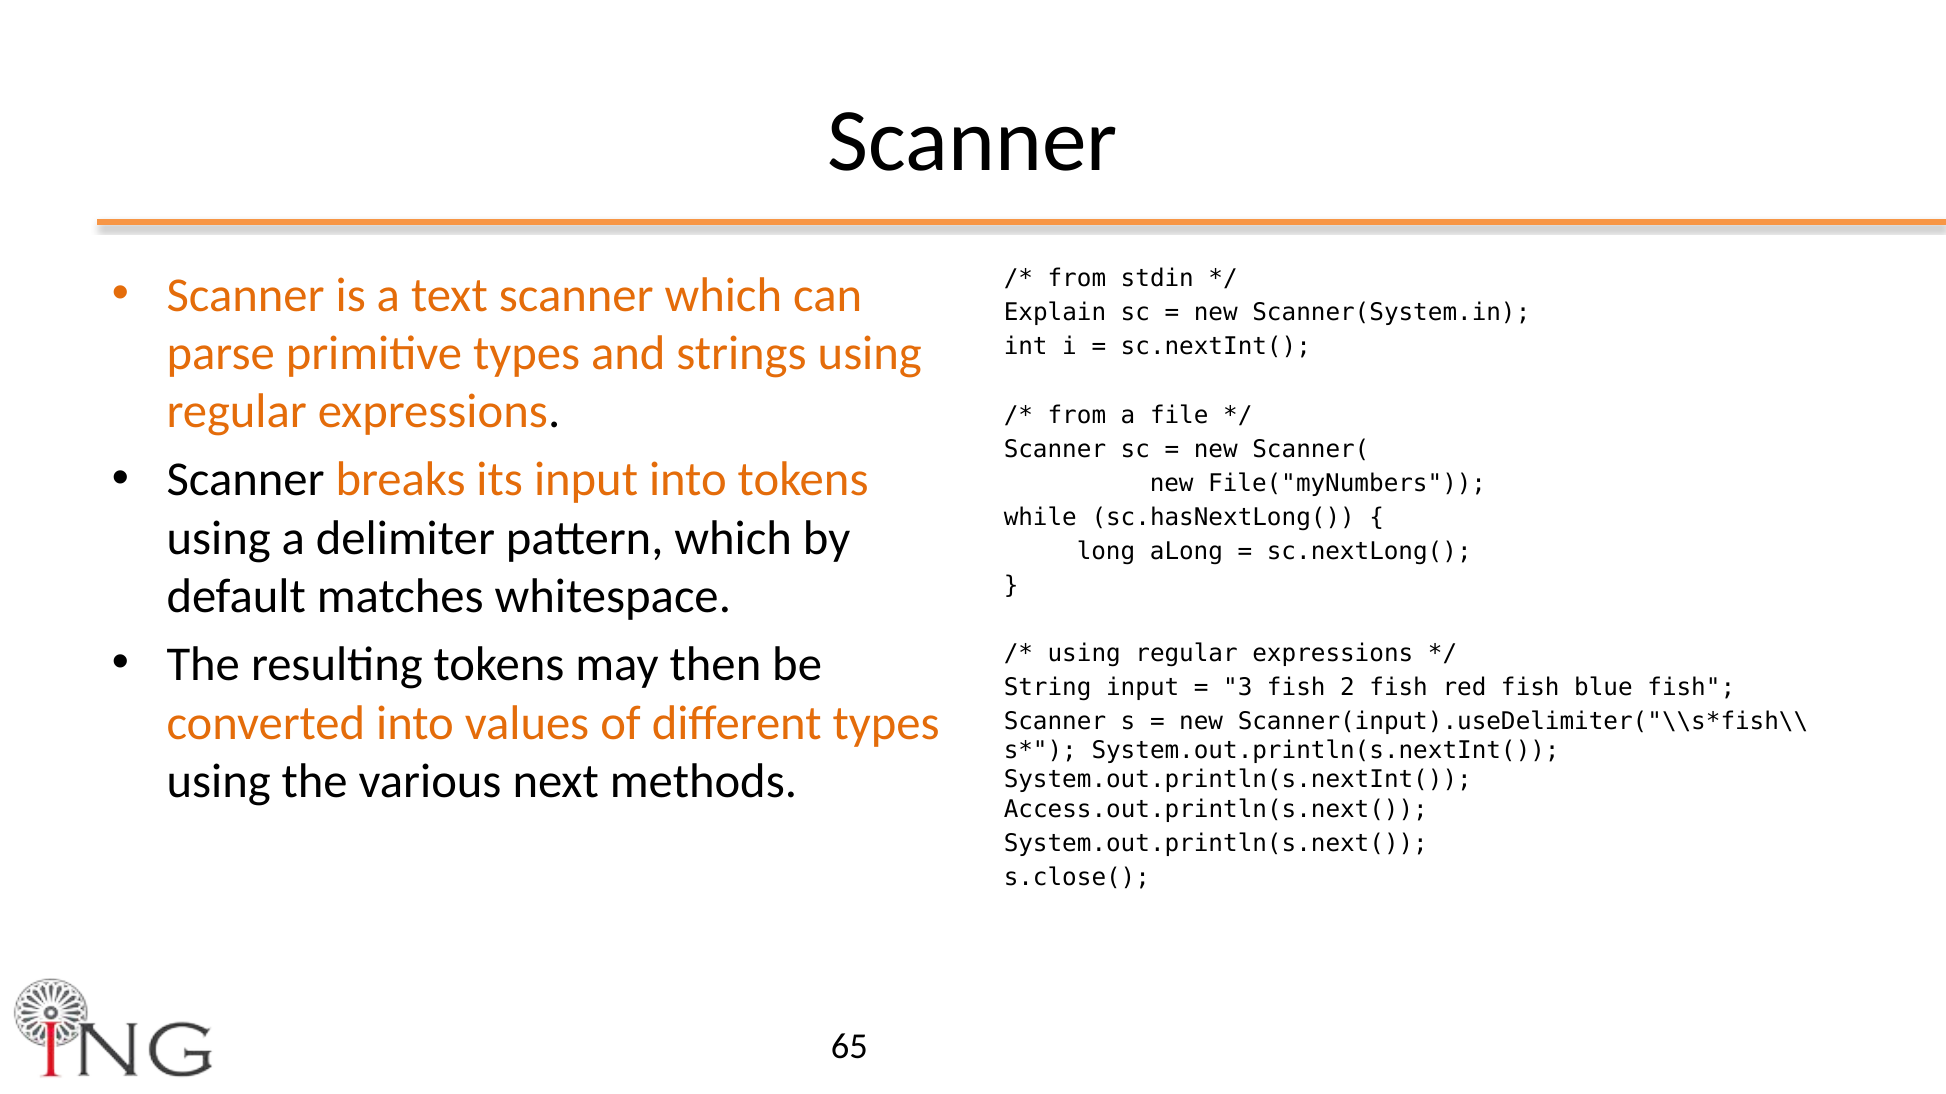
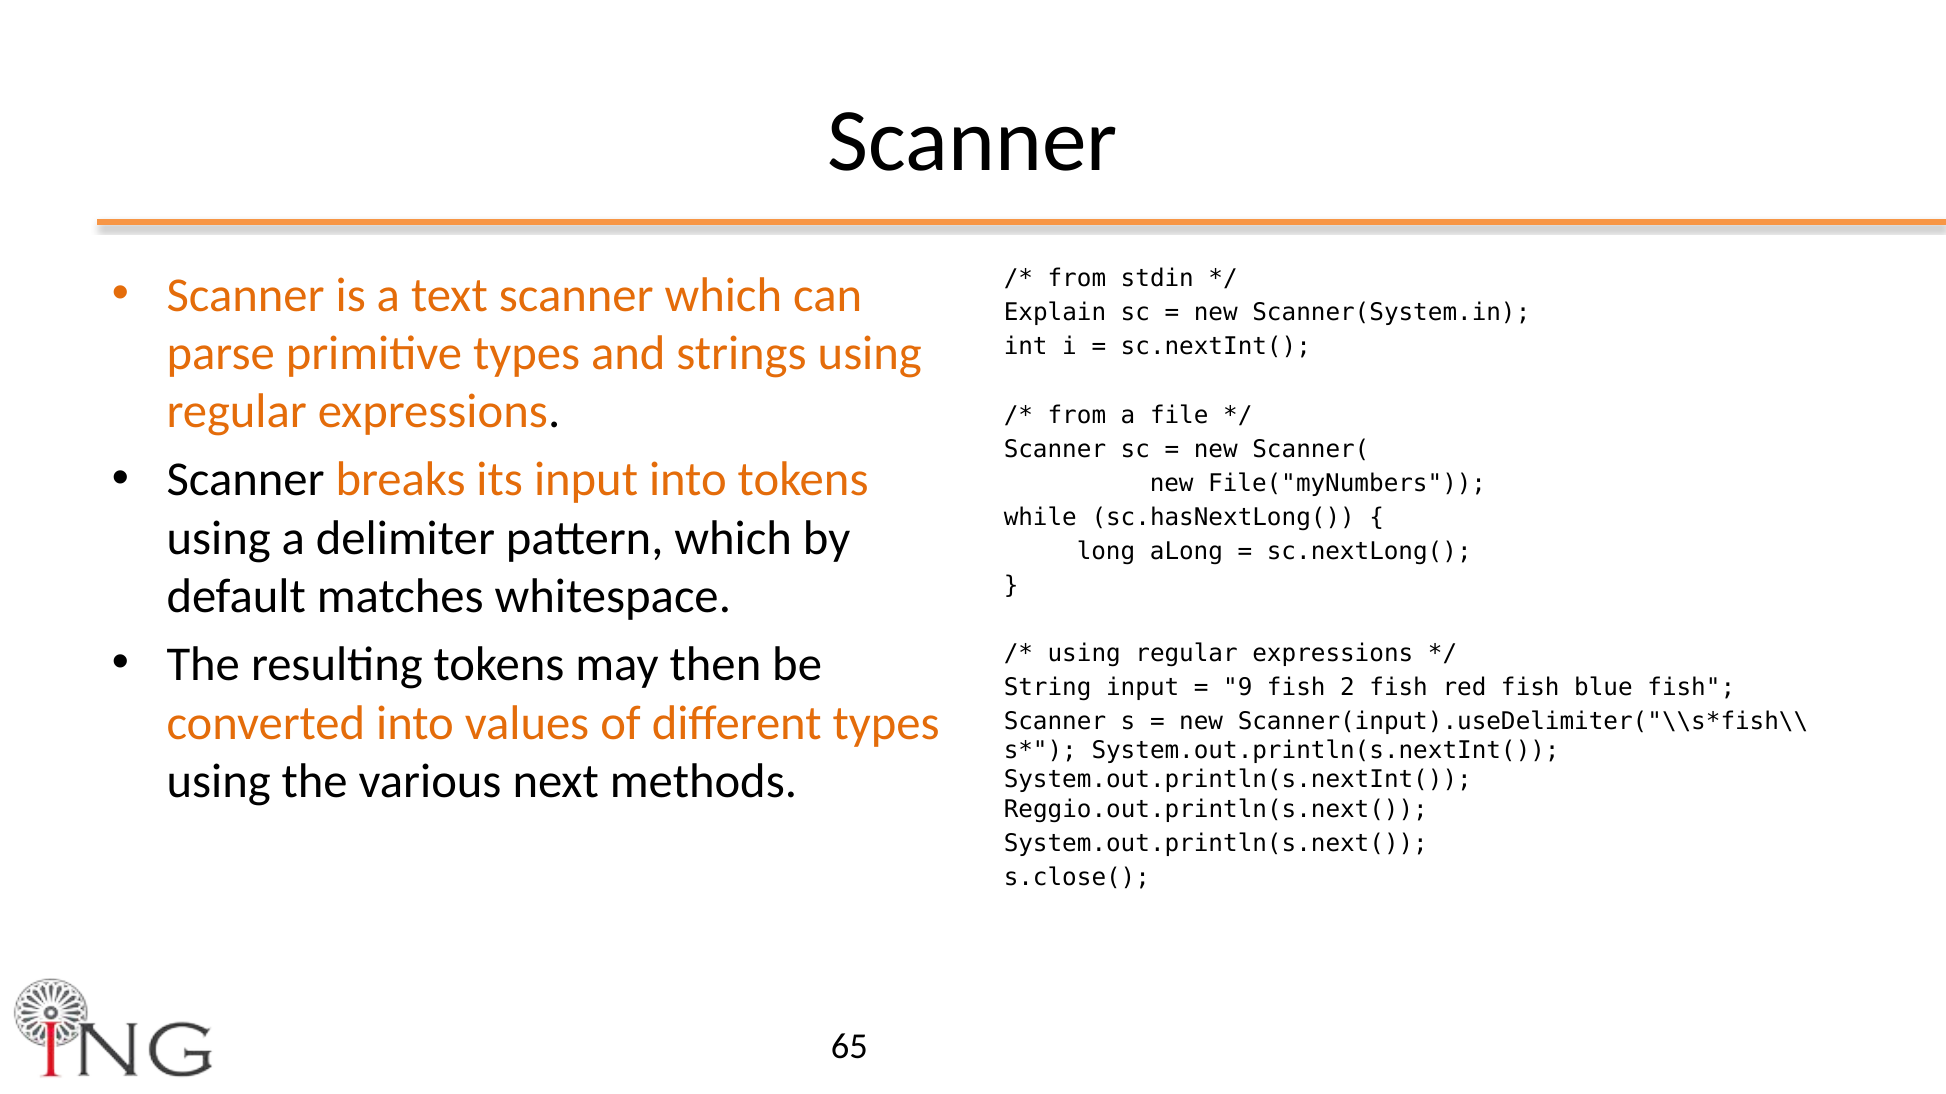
3: 3 -> 9
Access.out.println(s.next(: Access.out.println(s.next( -> Reggio.out.println(s.next(
